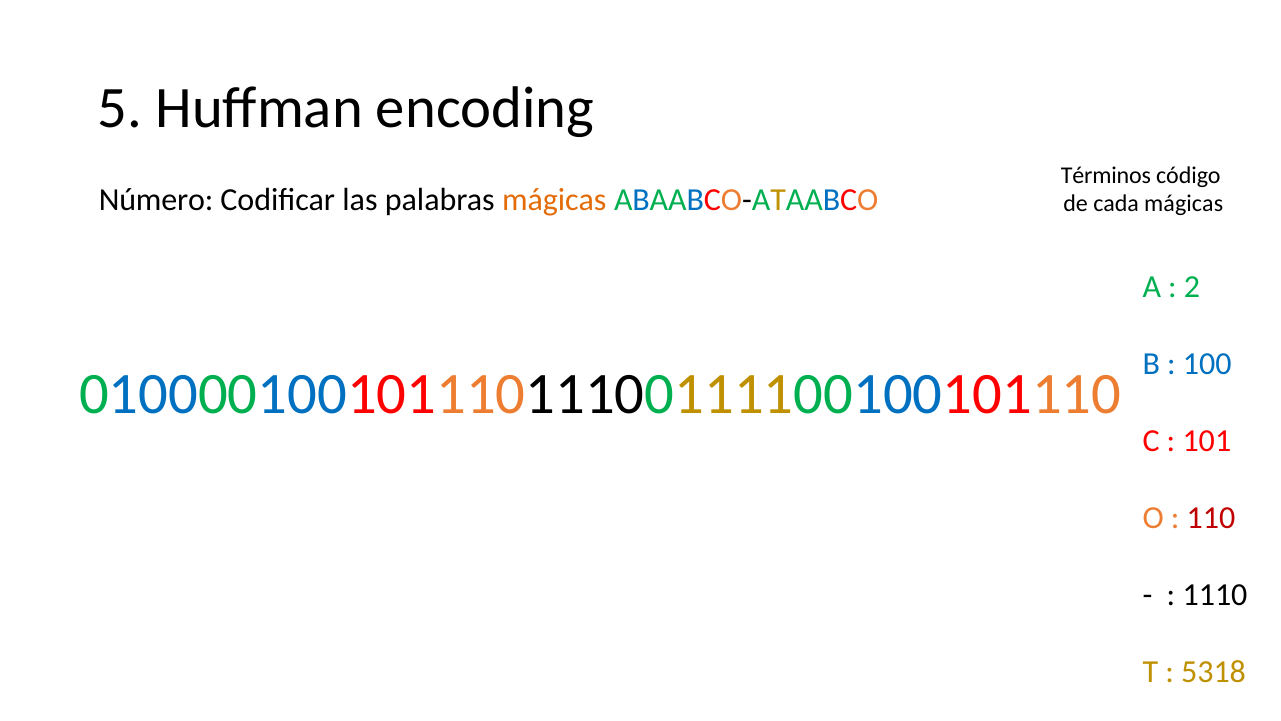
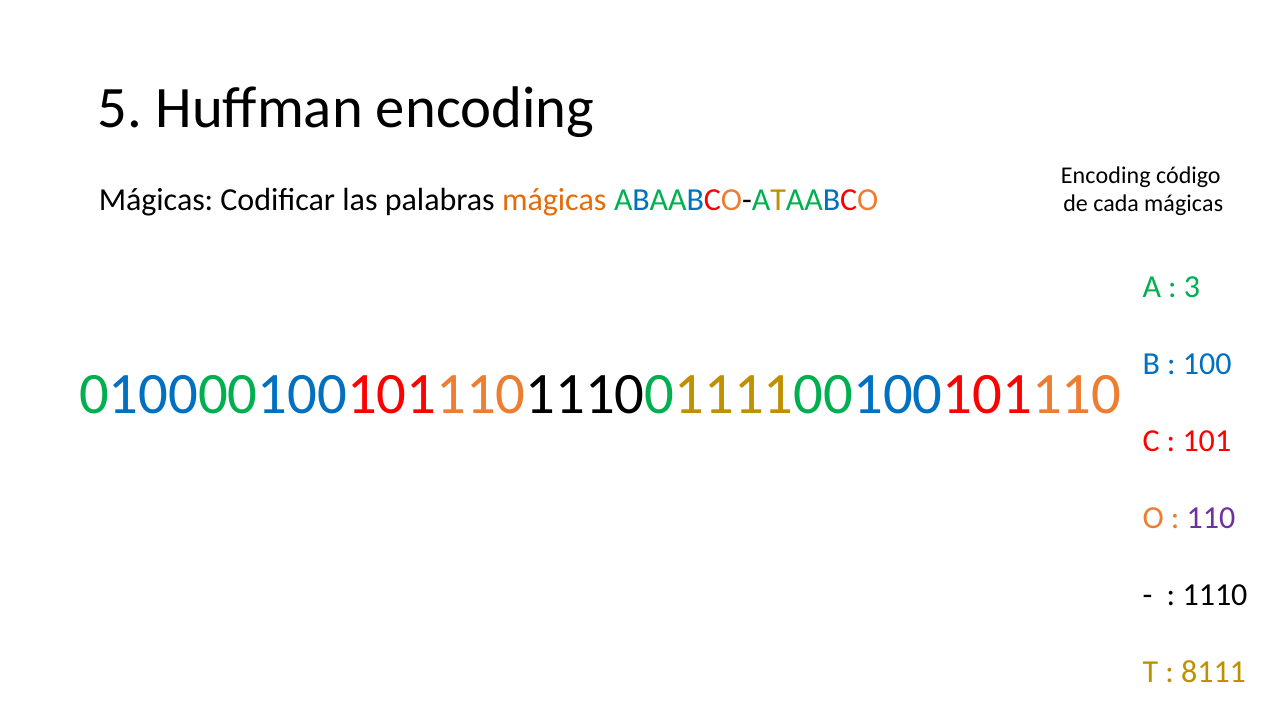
Términos at (1106, 175): Términos -> Encoding
Número at (156, 200): Número -> Mágicas
2 at (1192, 287): 2 -> 3
110 colour: red -> purple
5318: 5318 -> 8111
